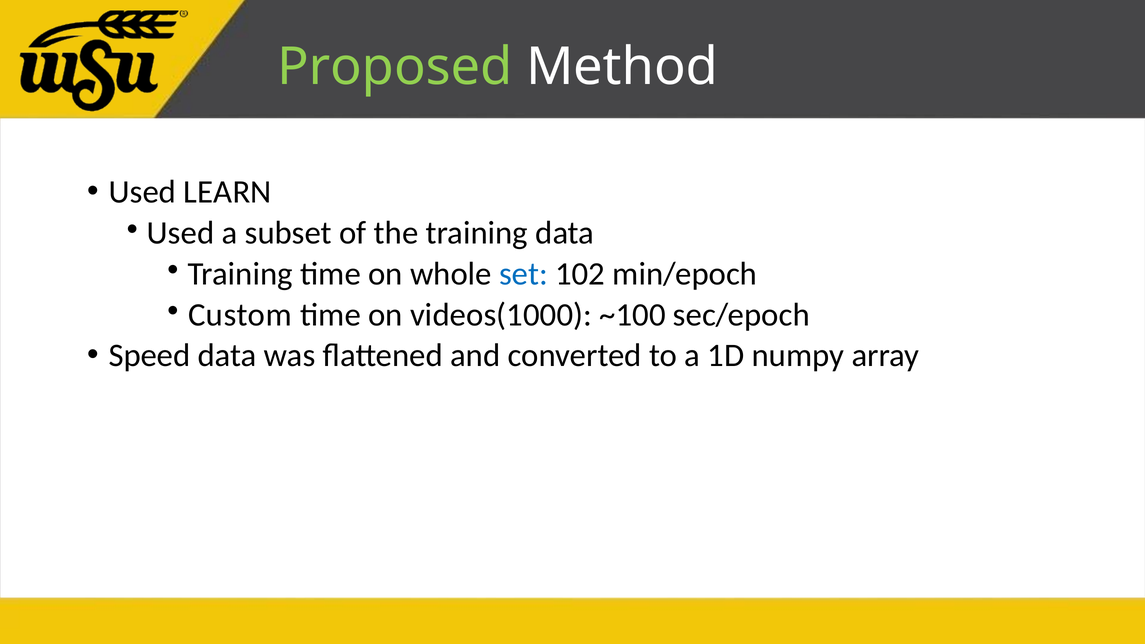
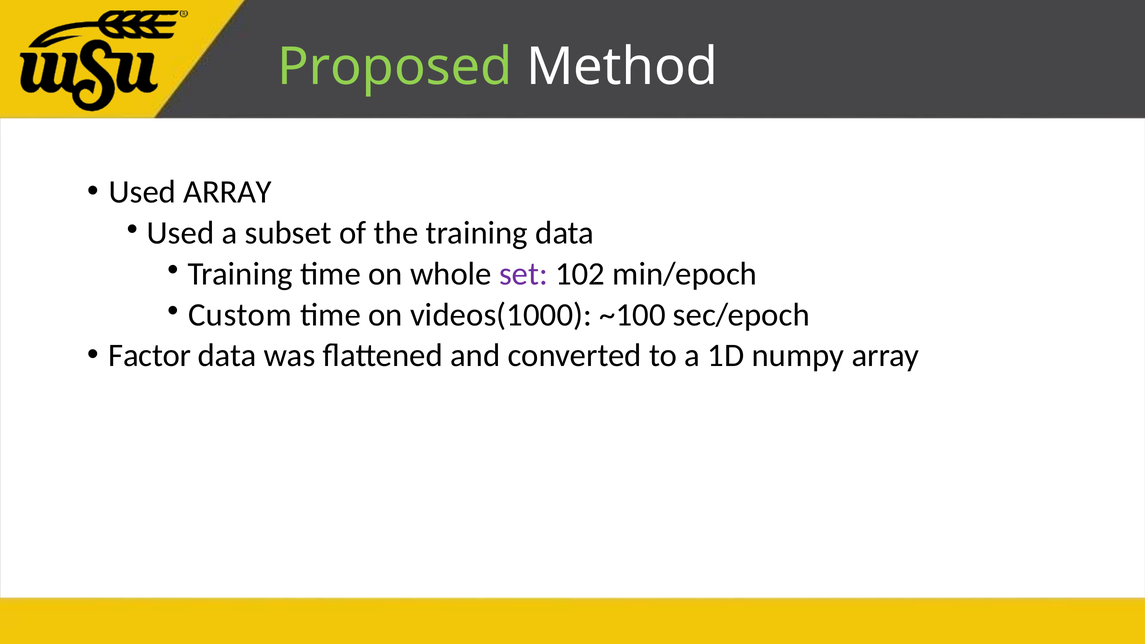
Used LEARN: LEARN -> ARRAY
set colour: blue -> purple
Speed: Speed -> Factor
